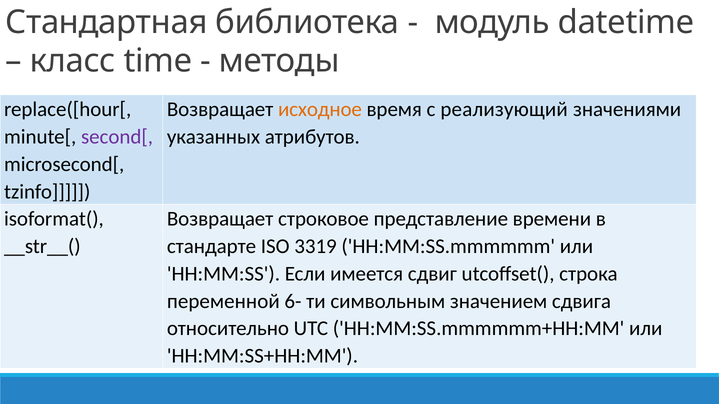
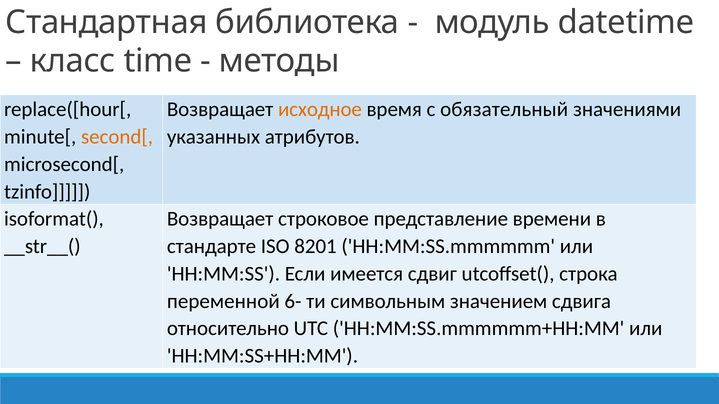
реализующий: реализующий -> обязательный
second[ colour: purple -> orange
3319: 3319 -> 8201
